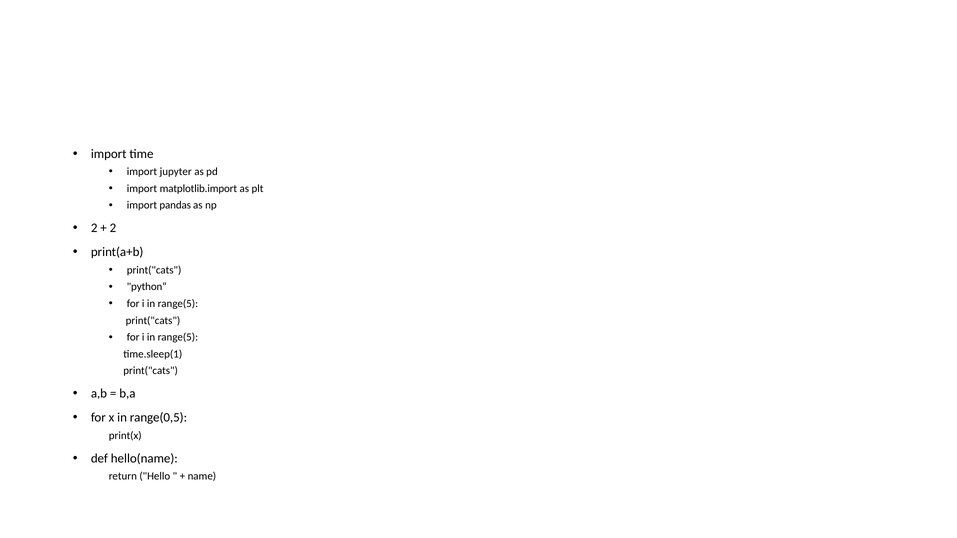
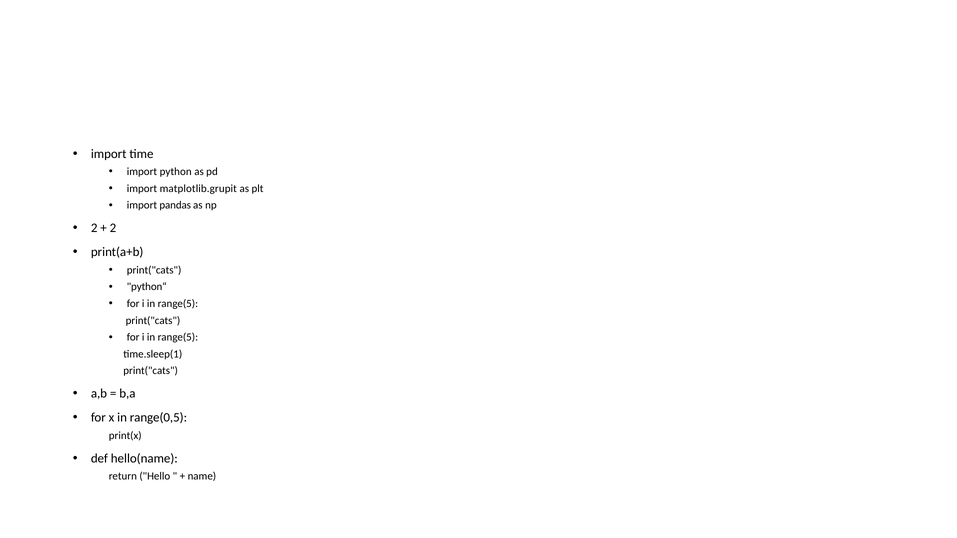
jupyter: jupyter -> python
matplotlib.import: matplotlib.import -> matplotlib.grupit
